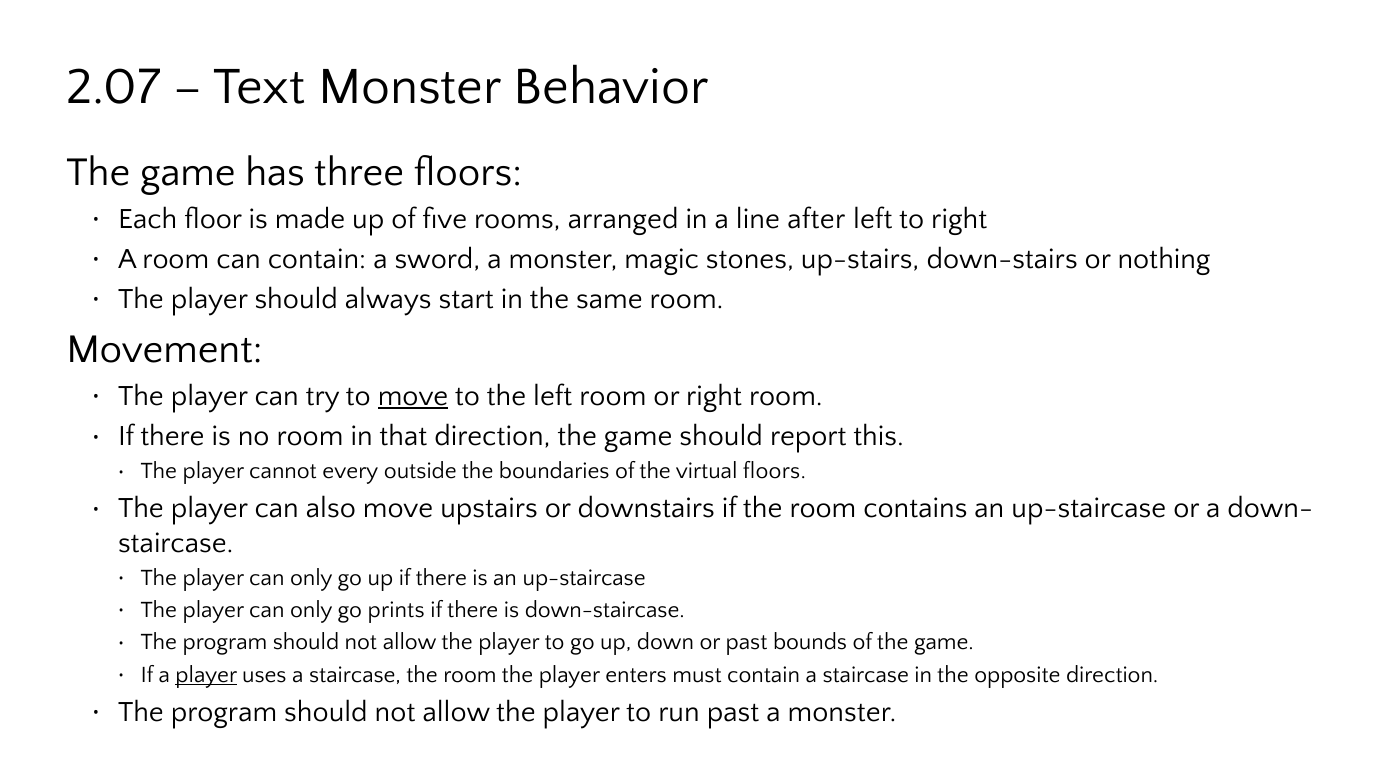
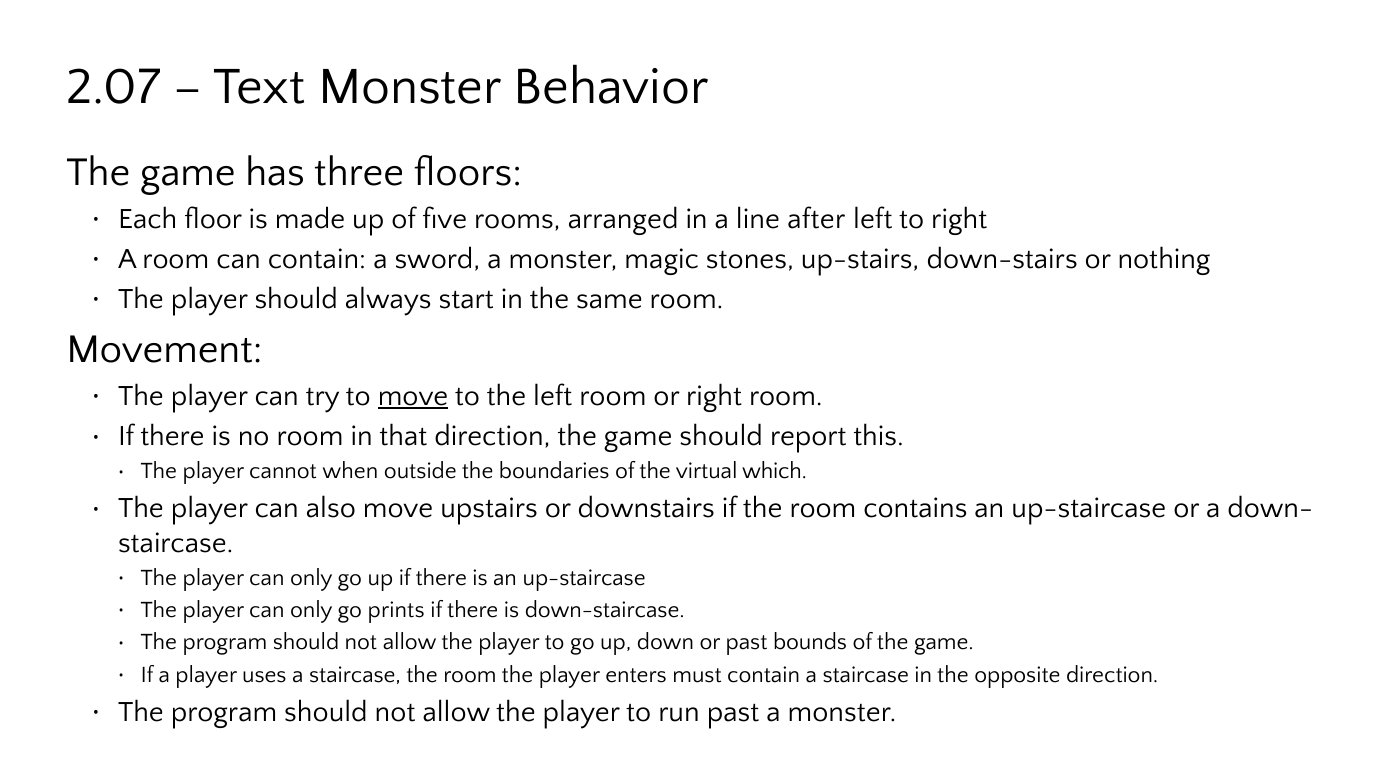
every: every -> when
virtual floors: floors -> which
player at (206, 674) underline: present -> none
